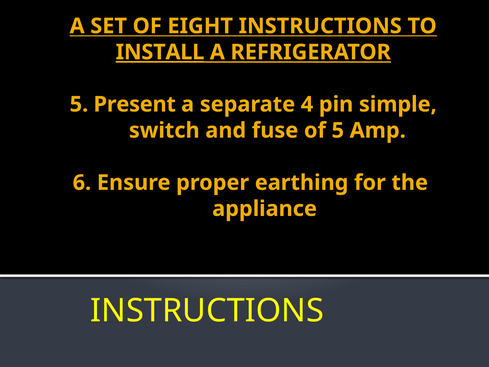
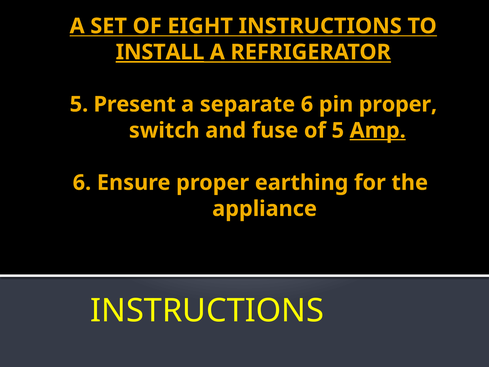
separate 4: 4 -> 6
pin simple: simple -> proper
Amp underline: none -> present
